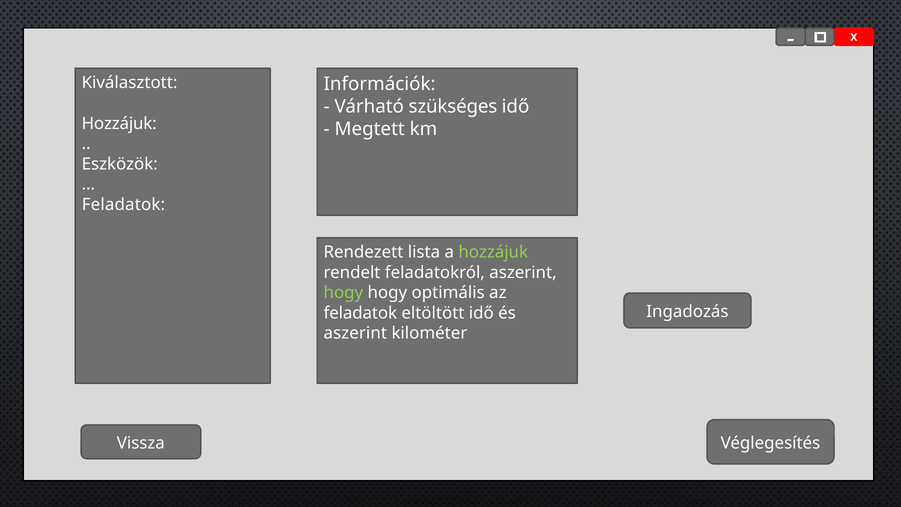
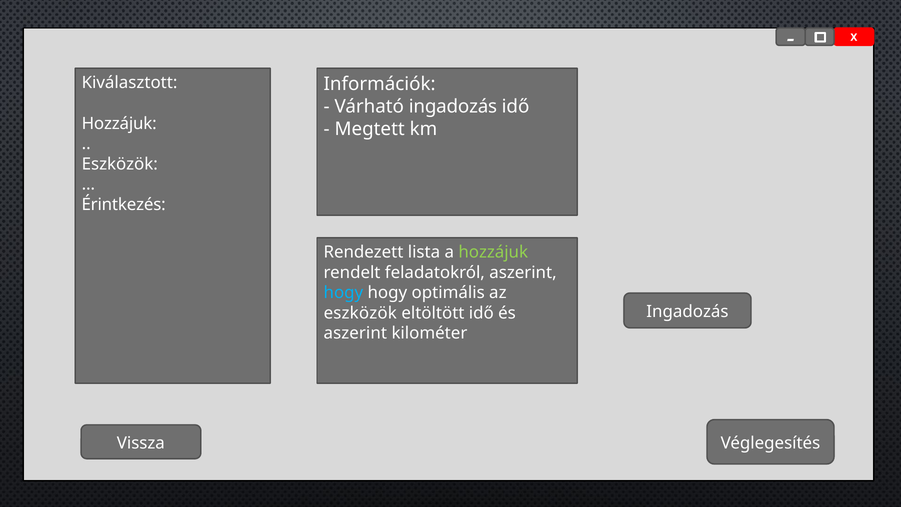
Várható szükséges: szükséges -> ingadozás
Feladatok at (123, 204): Feladatok -> Érintkezés
hogy at (343, 293) colour: light green -> light blue
feladatok at (360, 313): feladatok -> eszközök
